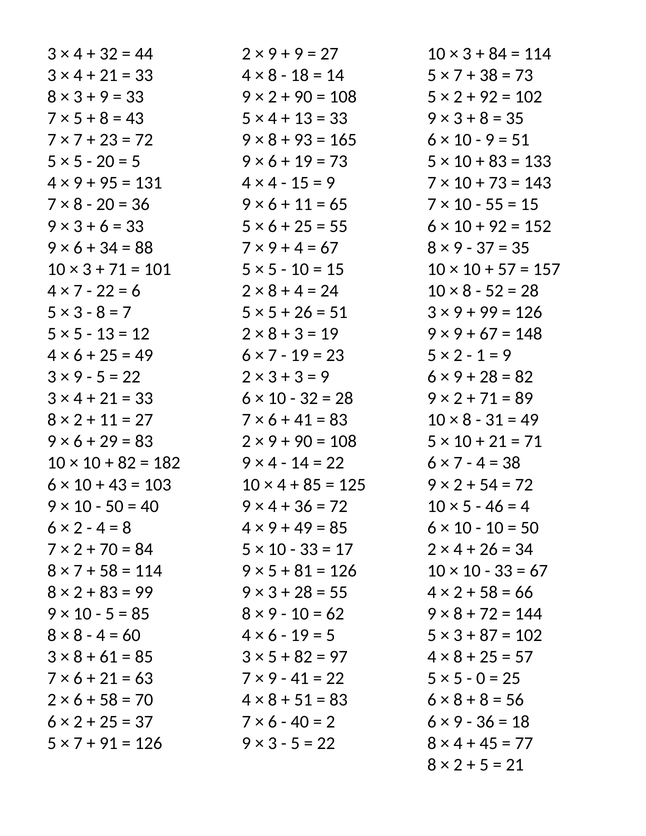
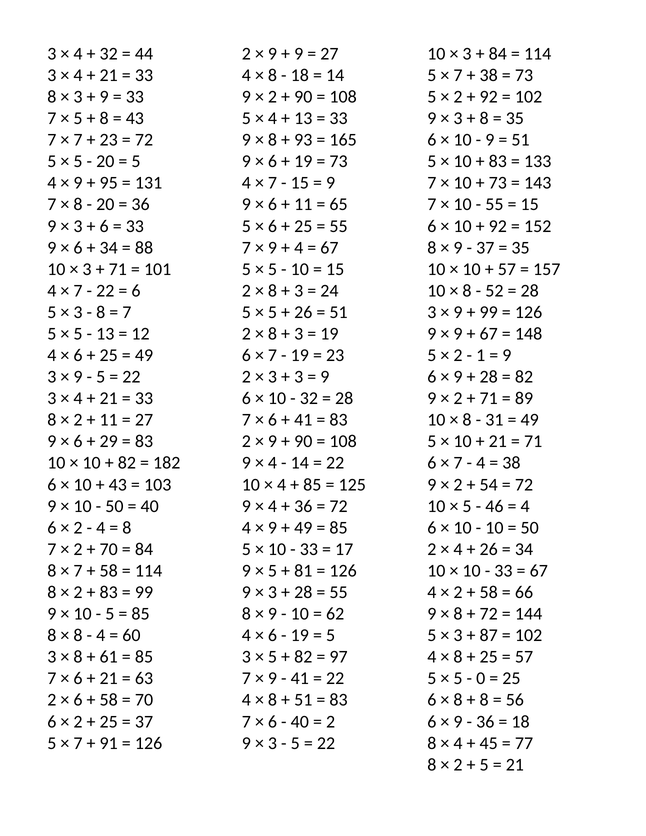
4 at (272, 183): 4 -> 7
4 at (299, 291): 4 -> 3
